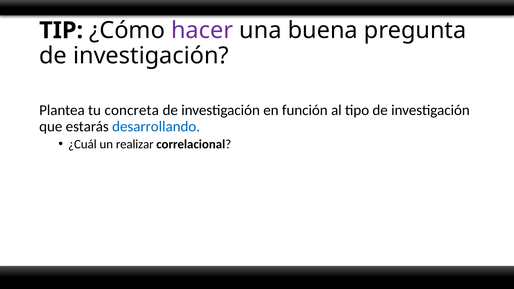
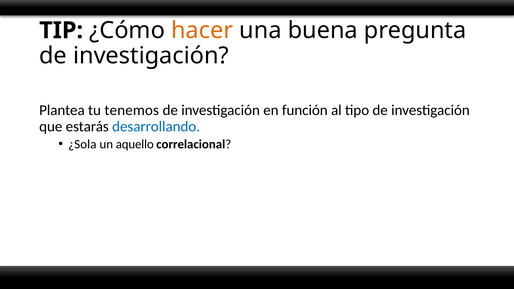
hacer colour: purple -> orange
concreta: concreta -> tenemos
¿Cuál: ¿Cuál -> ¿Sola
realizar: realizar -> aquello
